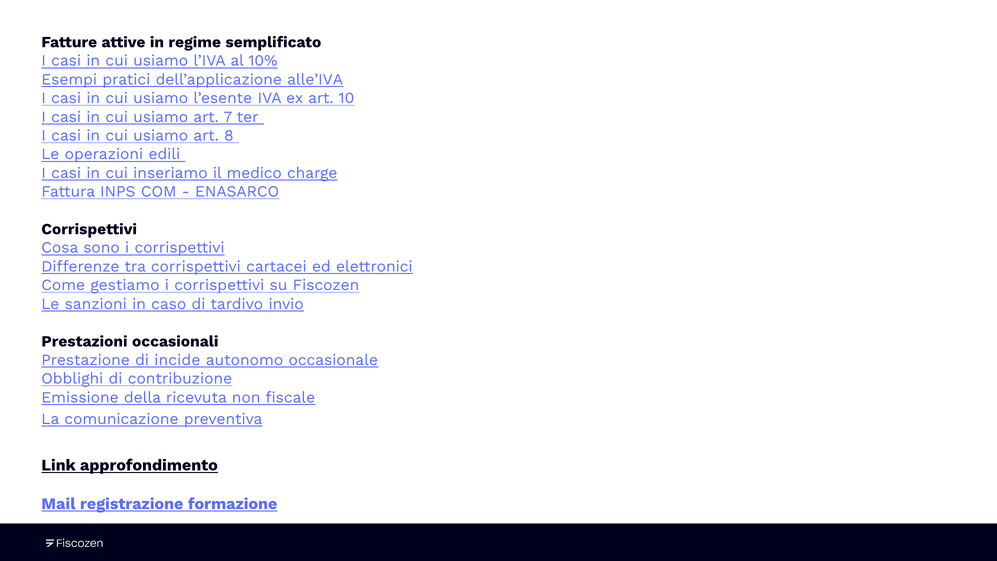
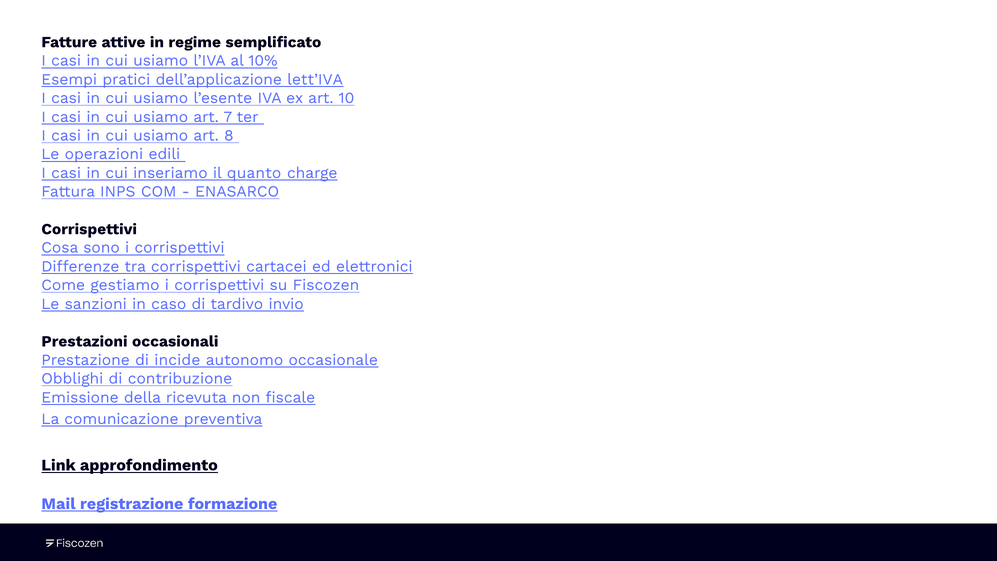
alle’IVA: alle’IVA -> lett’IVA
medico: medico -> quanto
